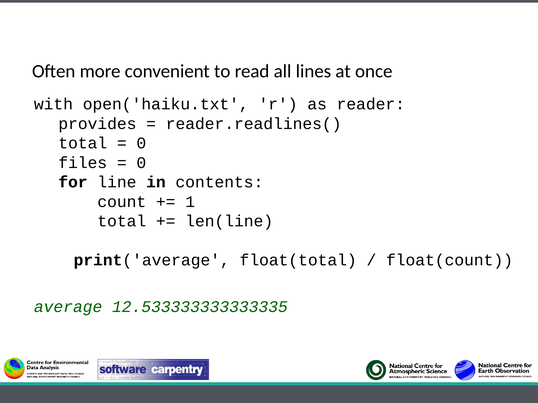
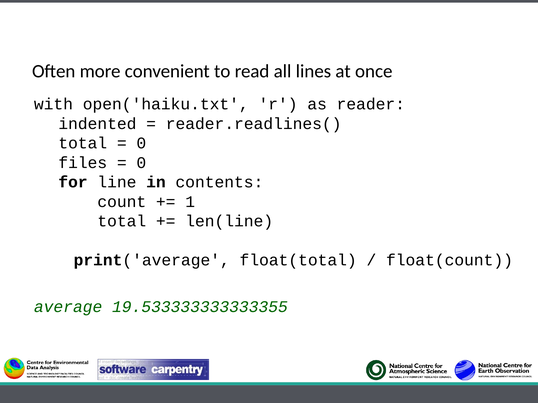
provides: provides -> indented
12.533333333333335: 12.533333333333335 -> 19.533333333333355
